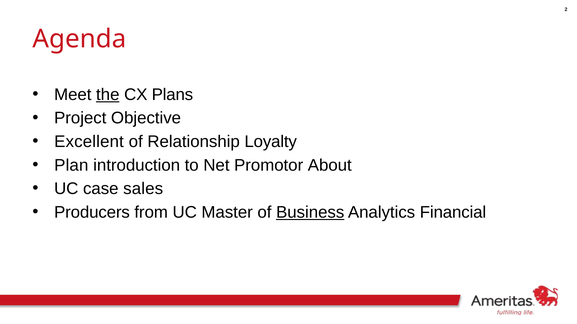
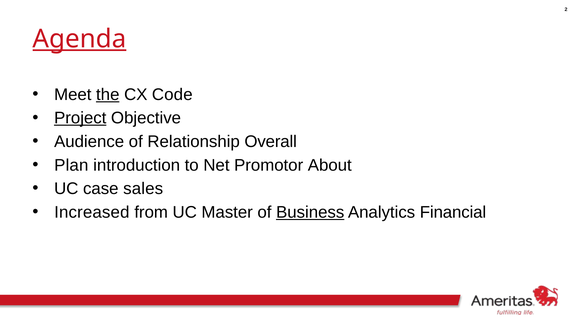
Agenda underline: none -> present
Plans: Plans -> Code
Project underline: none -> present
Excellent: Excellent -> Audience
Loyalty: Loyalty -> Overall
Producers: Producers -> Increased
